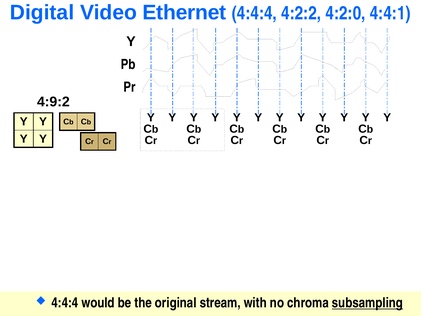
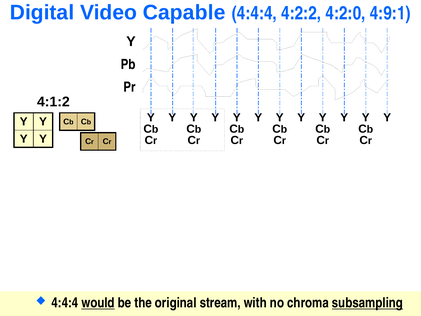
Ethernet: Ethernet -> Capable
4:4:1: 4:4:1 -> 4:9:1
4:9:2: 4:9:2 -> 4:1:2
would underline: none -> present
